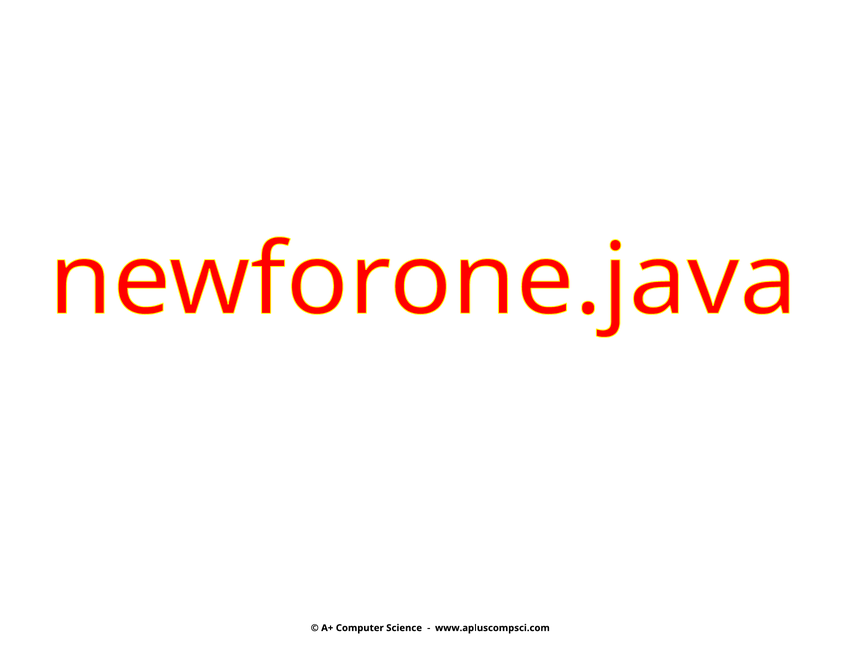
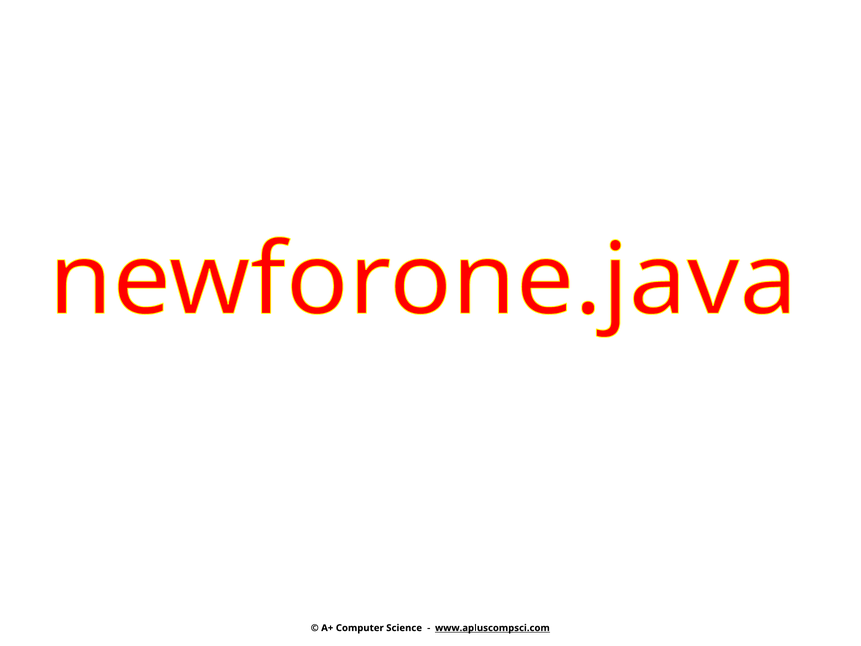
www.apluscompsci.com underline: none -> present
